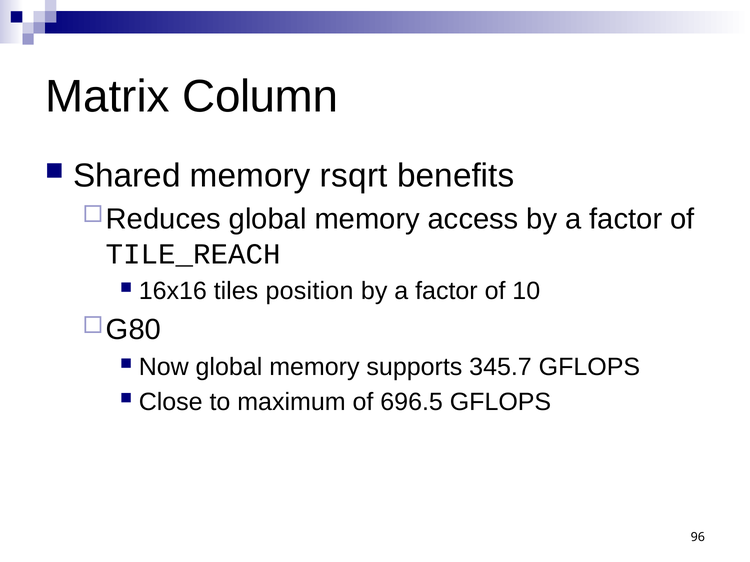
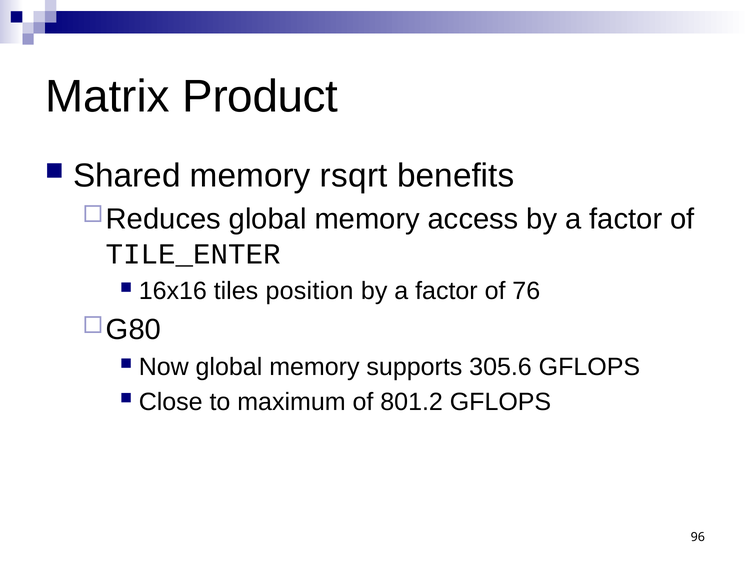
Column: Column -> Product
TILE_REACH: TILE_REACH -> TILE_ENTER
10: 10 -> 76
345.7: 345.7 -> 305.6
696.5: 696.5 -> 801.2
